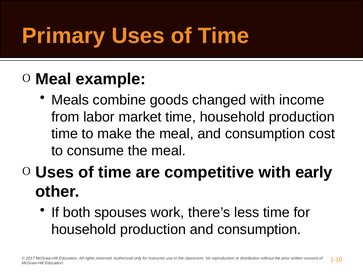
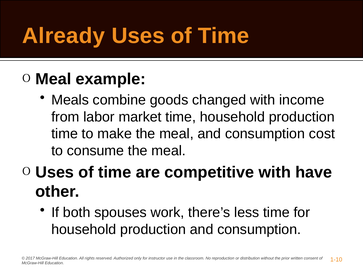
Primary: Primary -> Already
early: early -> have
